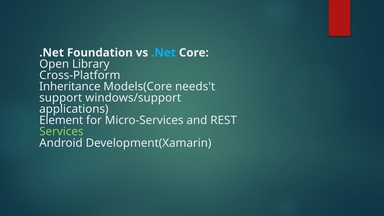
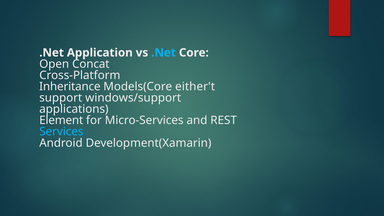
Foundation: Foundation -> Application
Library: Library -> Concat
needs't: needs't -> either't
Services colour: light green -> light blue
